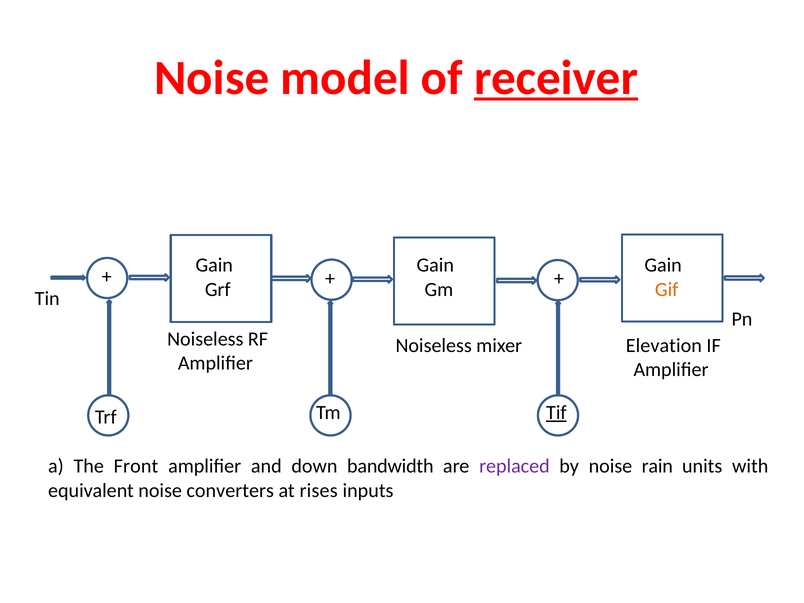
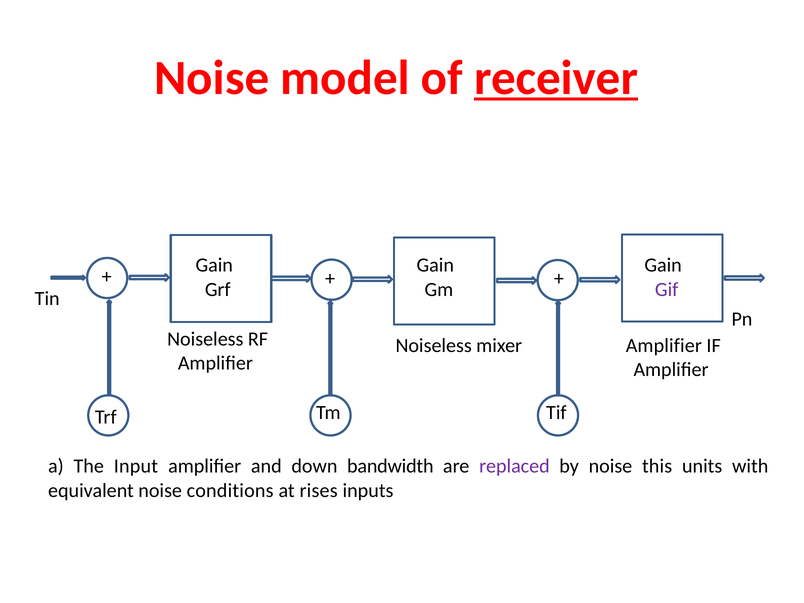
Gif colour: orange -> purple
mixer Elevation: Elevation -> Amplifier
Tif underline: present -> none
Front: Front -> Input
rain: rain -> this
converters: converters -> conditions
